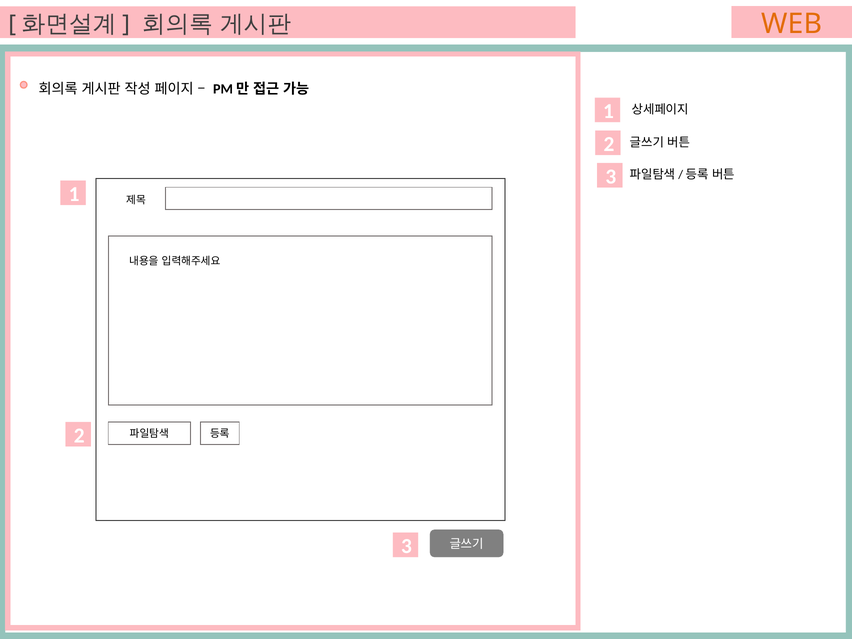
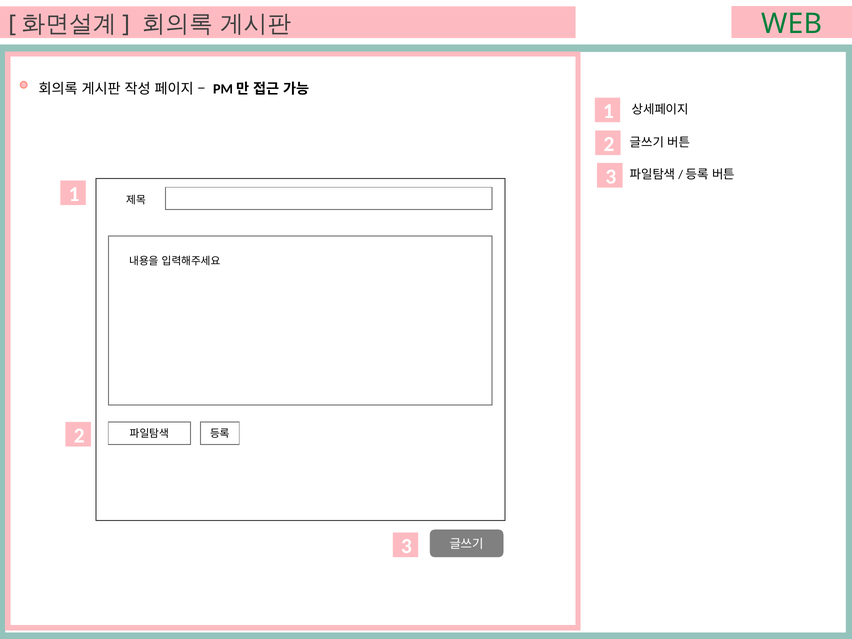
WEB colour: orange -> green
